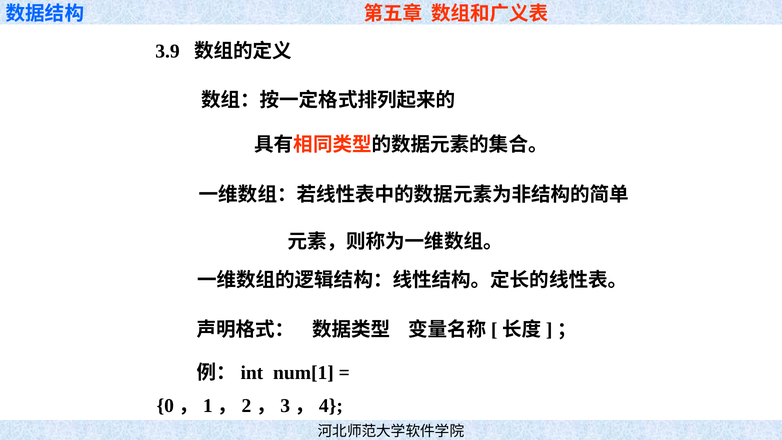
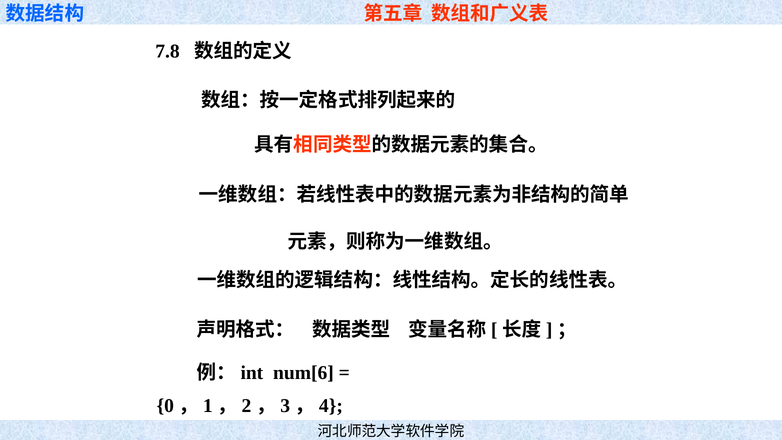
3.9: 3.9 -> 7.8
num[1: num[1 -> num[6
